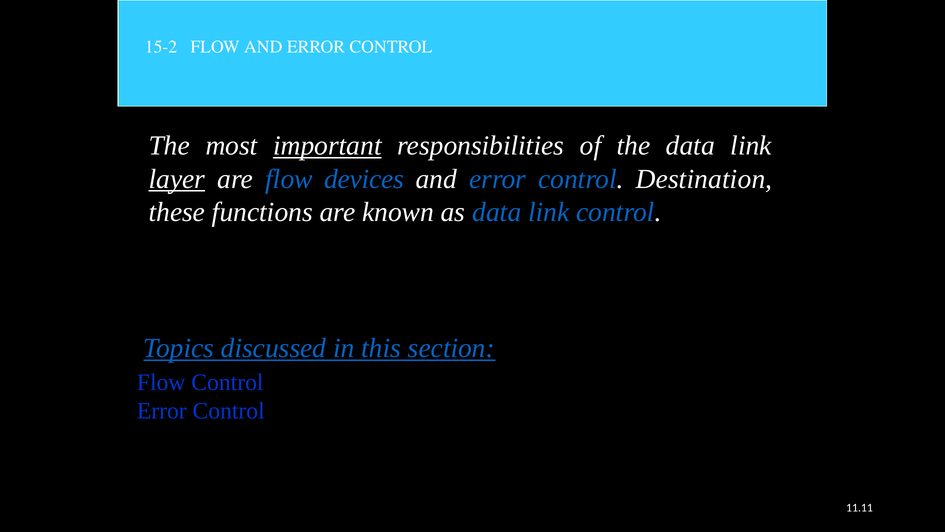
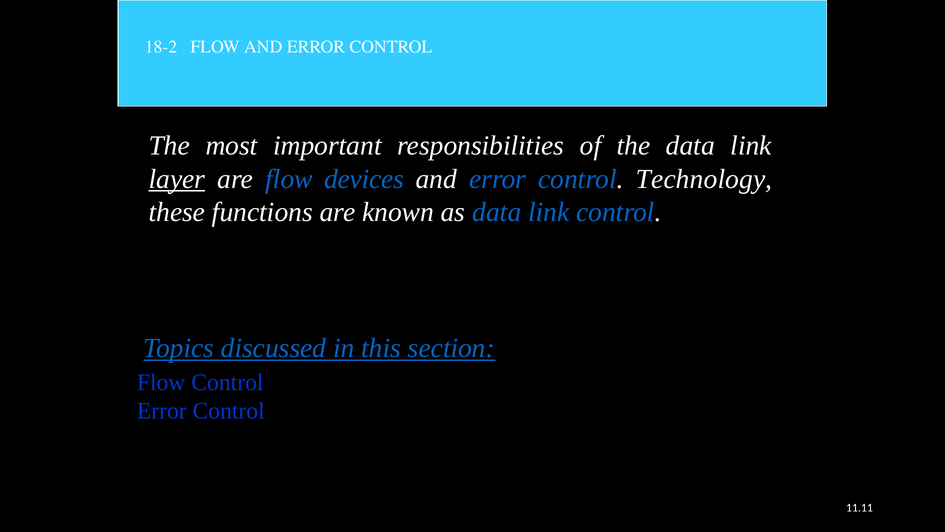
15-2: 15-2 -> 18-2
important underline: present -> none
Destination: Destination -> Technology
